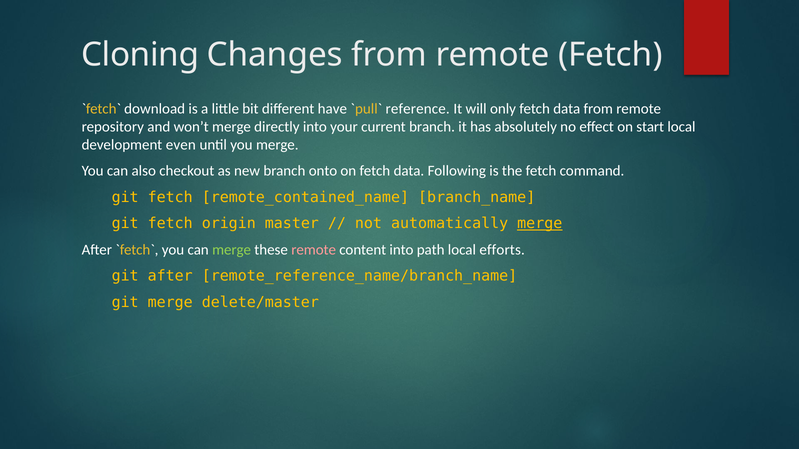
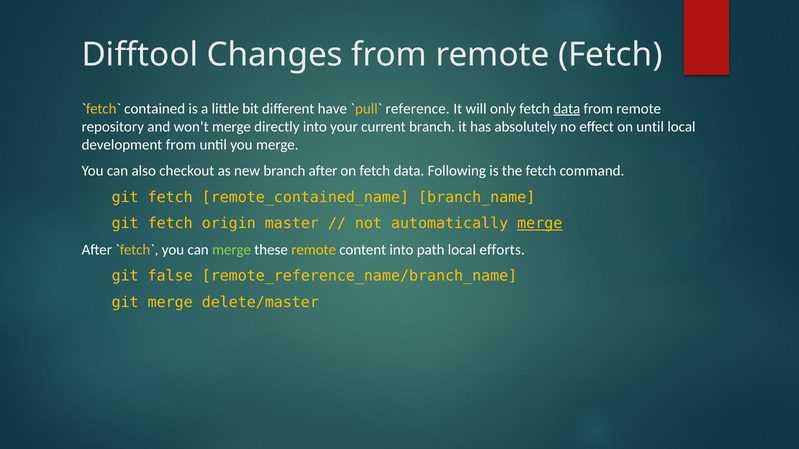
Cloning: Cloning -> Difftool
download: download -> contained
data at (567, 109) underline: none -> present
on start: start -> until
development even: even -> from
branch onto: onto -> after
remote at (314, 250) colour: pink -> yellow
git after: after -> false
